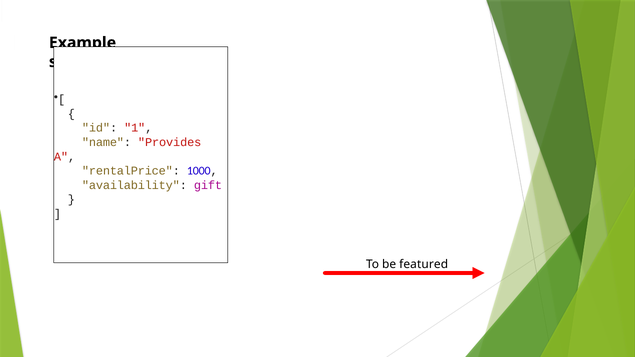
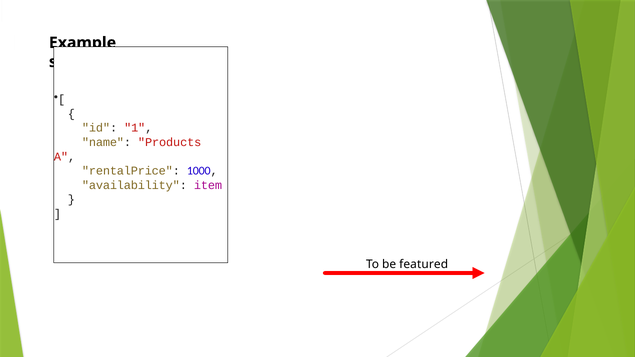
Provides: Provides -> Products
gift: gift -> item
